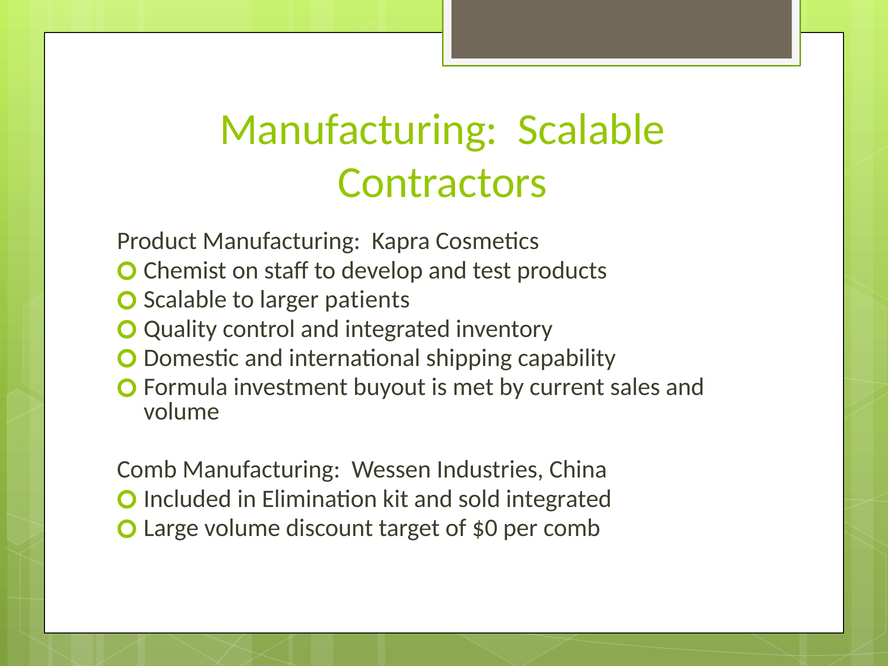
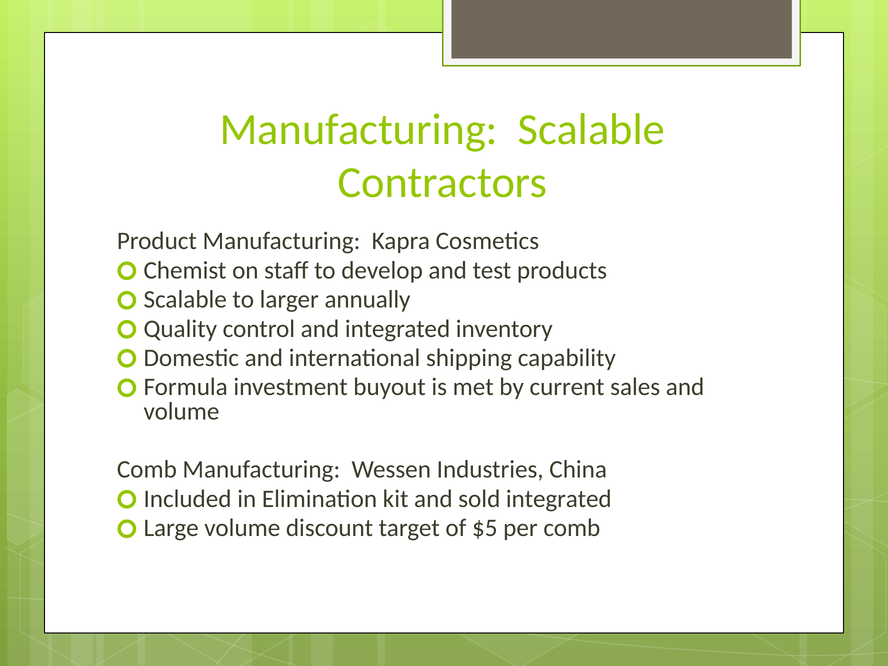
patients: patients -> annually
$0: $0 -> $5
